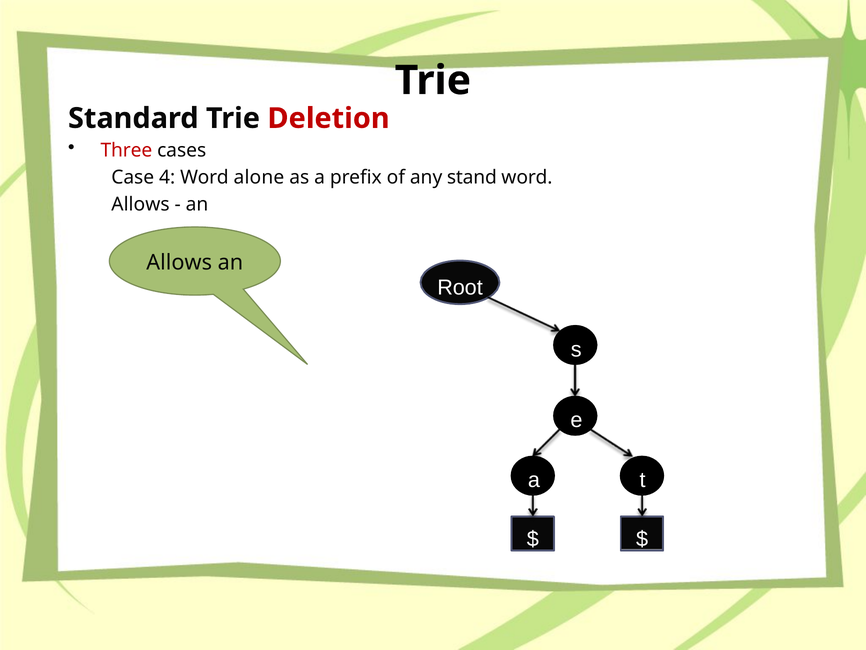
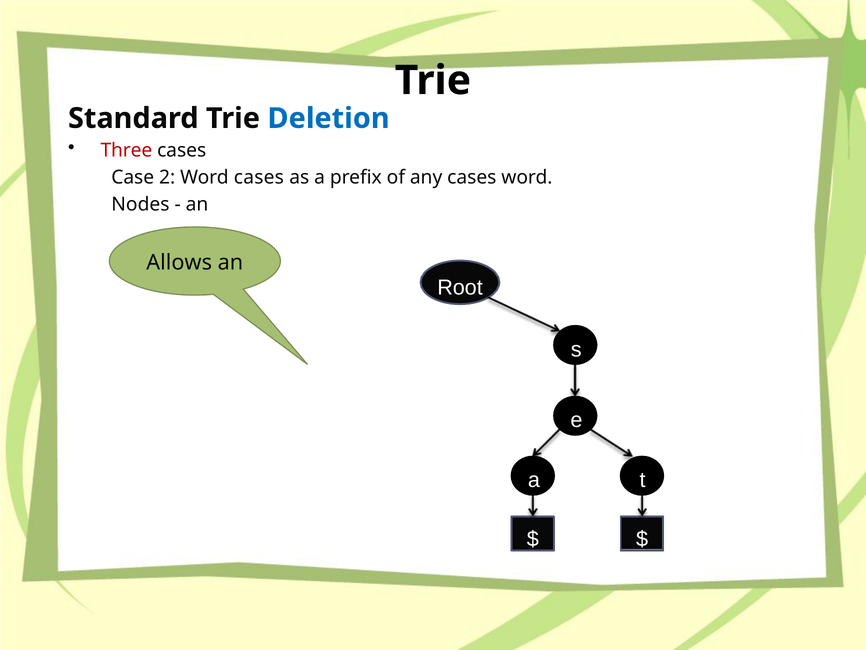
Deletion colour: red -> blue
4: 4 -> 2
Word alone: alone -> cases
any stand: stand -> cases
Allows at (140, 204): Allows -> Nodes
